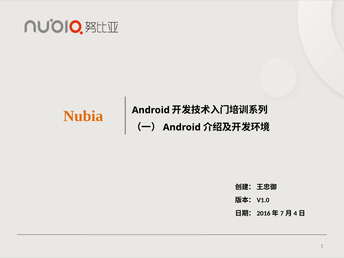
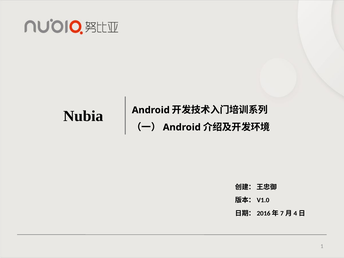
Nubia colour: orange -> black
